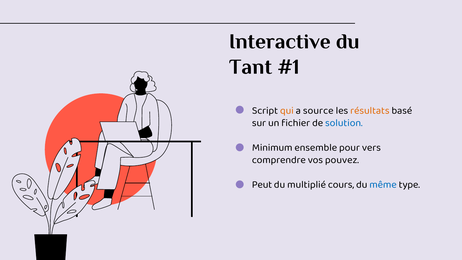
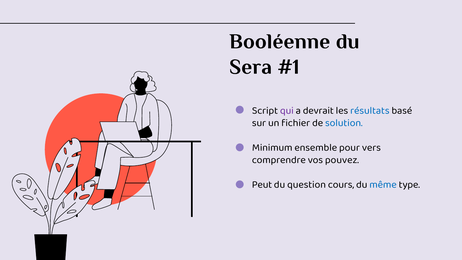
Interactive: Interactive -> Booléenne
Tant: Tant -> Sera
qui colour: orange -> purple
source: source -> devrait
résultats colour: orange -> blue
multiplié: multiplié -> question
